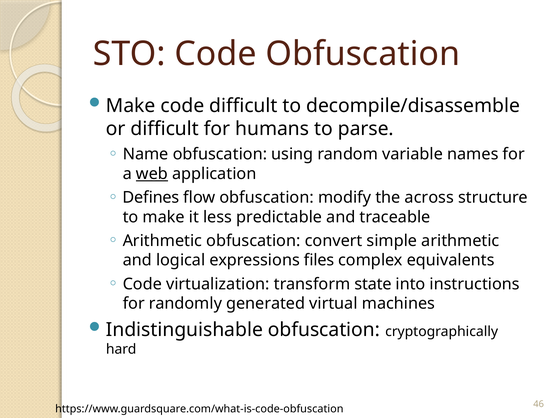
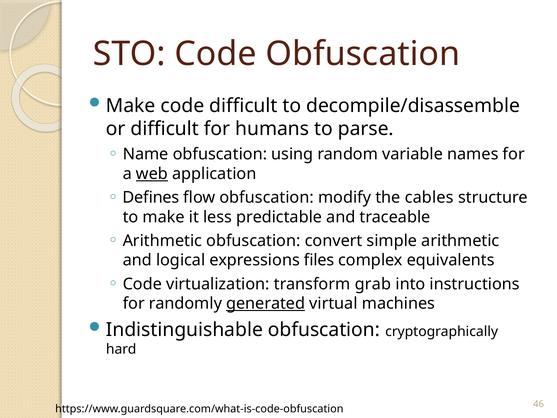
across: across -> cables
state: state -> grab
generated underline: none -> present
